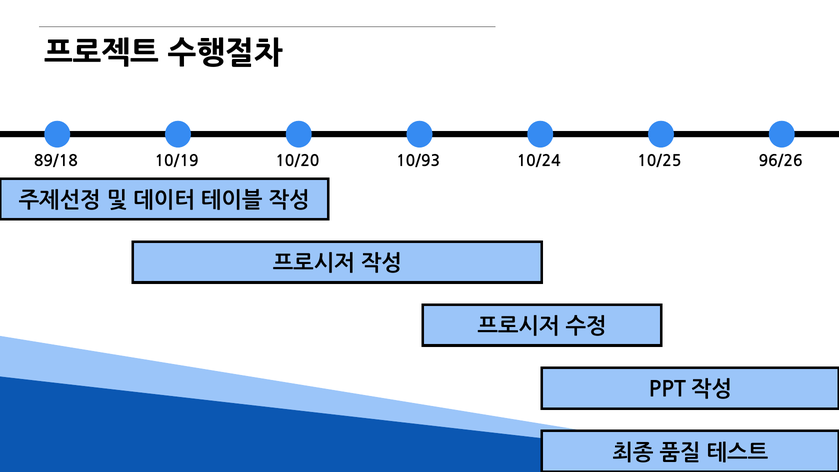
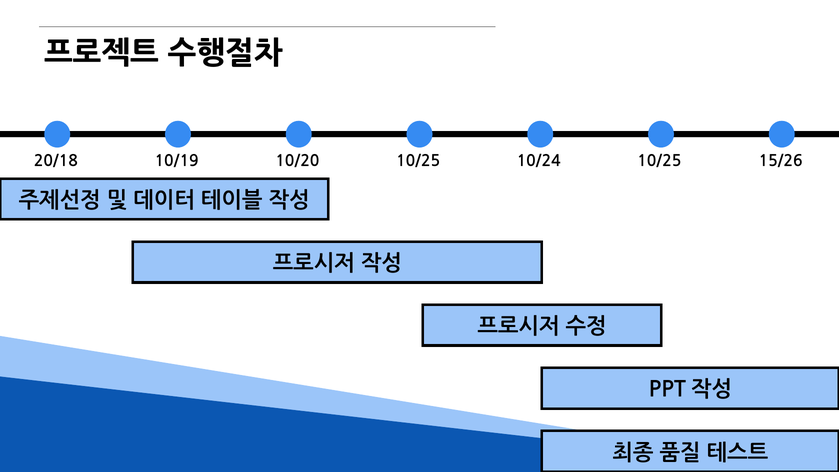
89/18: 89/18 -> 20/18
10/20 10/93: 10/93 -> 10/25
96/26: 96/26 -> 15/26
